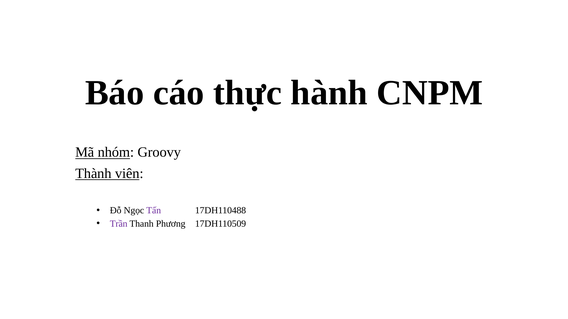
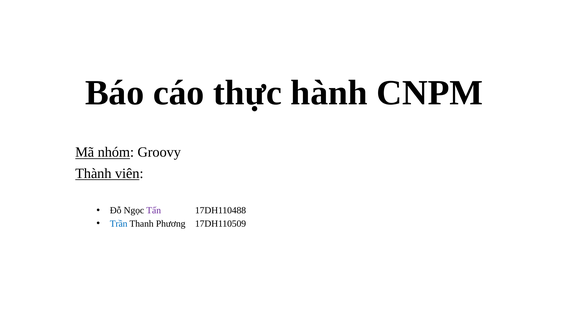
Trần colour: purple -> blue
